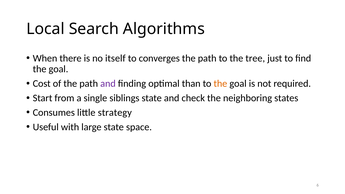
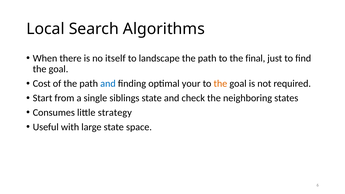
converges: converges -> landscape
tree: tree -> final
and at (108, 84) colour: purple -> blue
than: than -> your
